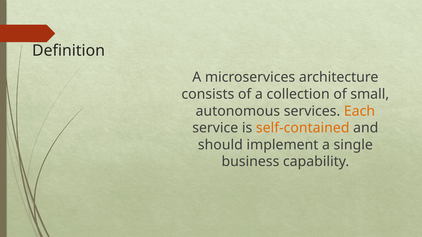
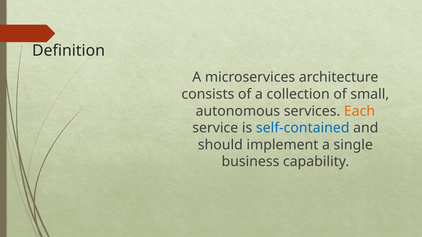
self-contained colour: orange -> blue
